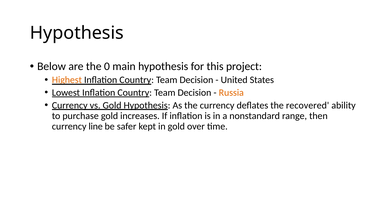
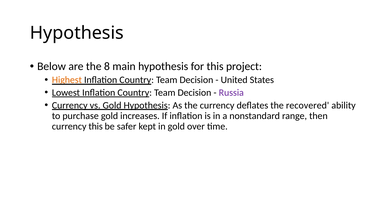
0: 0 -> 8
Russia colour: orange -> purple
currency line: line -> this
